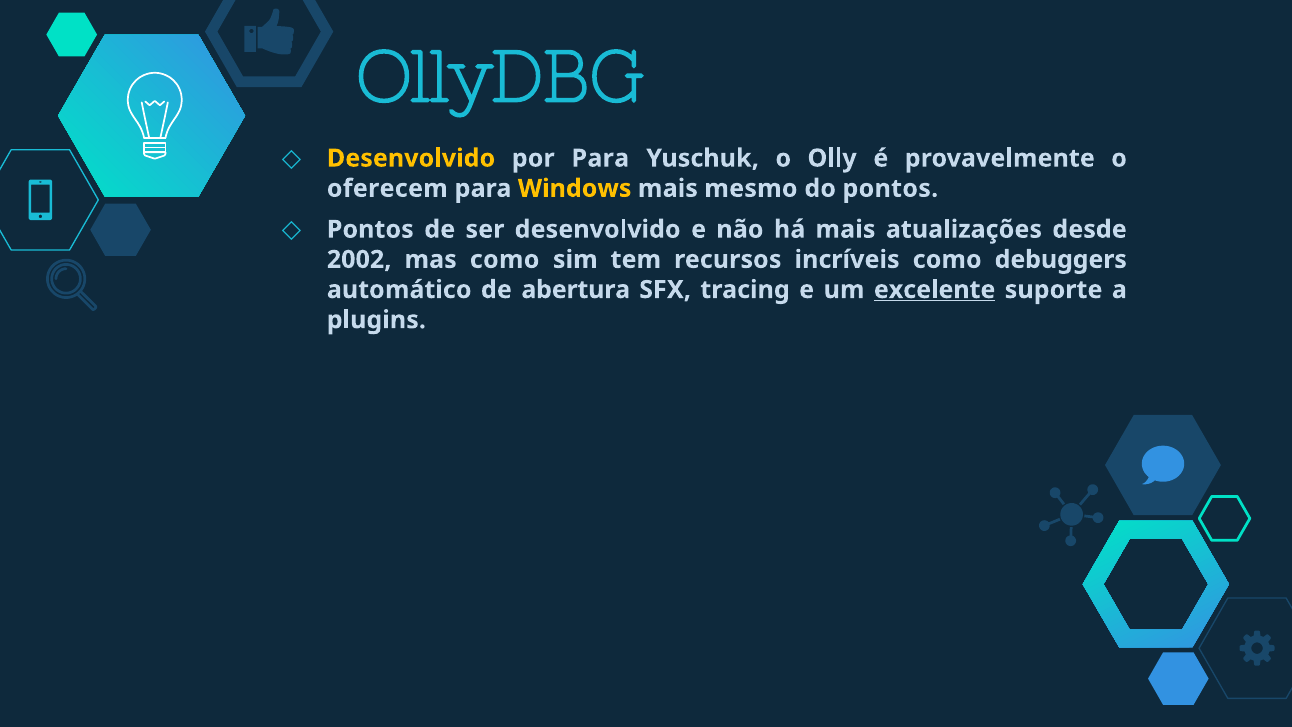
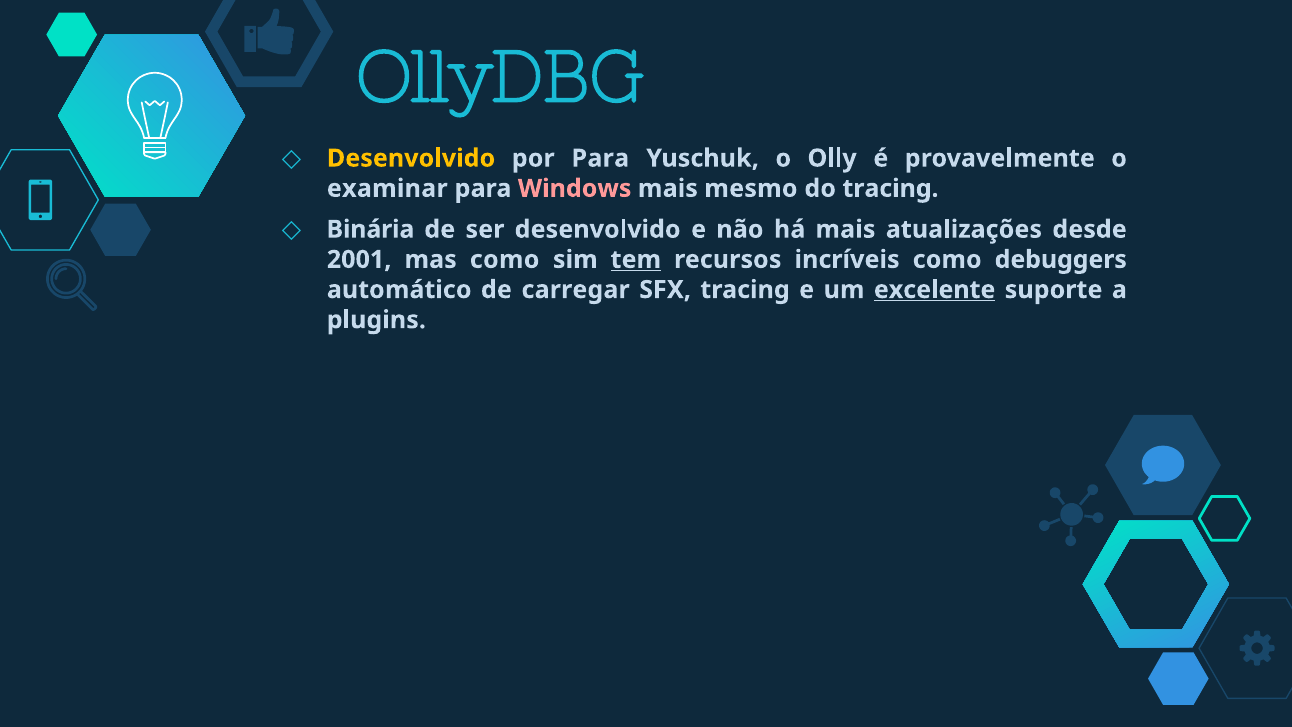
oferecem: oferecem -> examinar
Windows colour: yellow -> pink
do pontos: pontos -> tracing
Pontos at (370, 229): Pontos -> Binária
2002: 2002 -> 2001
tem underline: none -> present
abertura: abertura -> carregar
